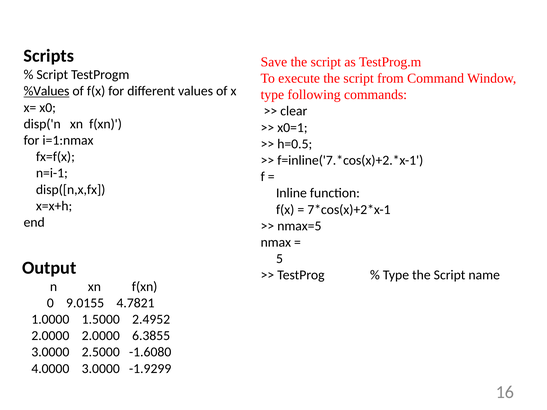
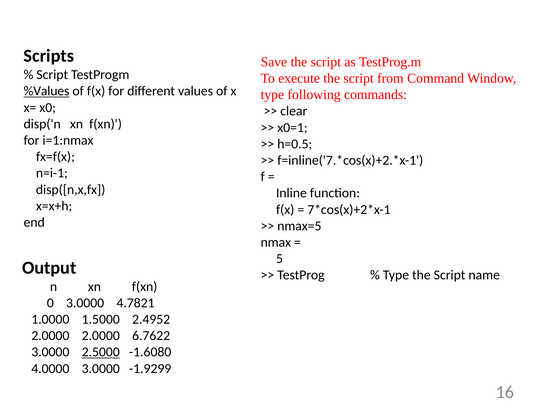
0 9.0155: 9.0155 -> 3.0000
6.3855: 6.3855 -> 6.7622
2.5000 underline: none -> present
